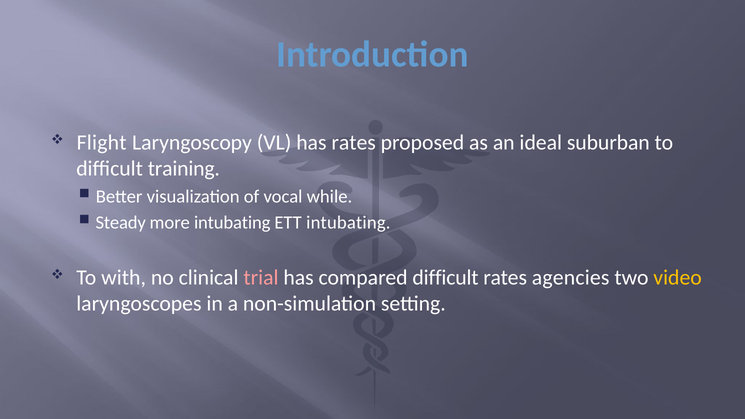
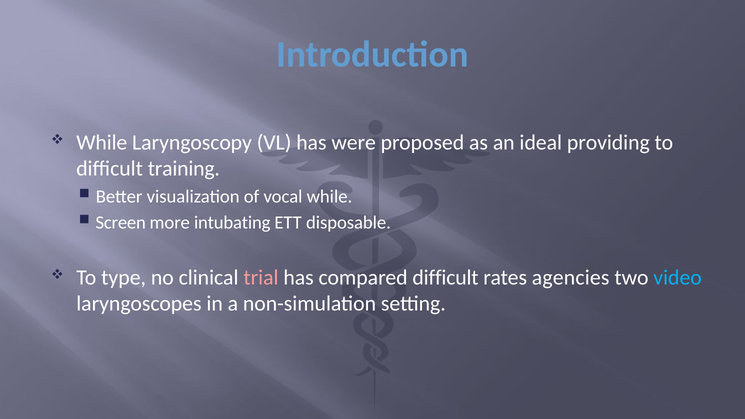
Flight at (102, 143): Flight -> While
has rates: rates -> were
suburban: suburban -> providing
Steady: Steady -> Screen
ETT intubating: intubating -> disposable
with: with -> type
video colour: yellow -> light blue
